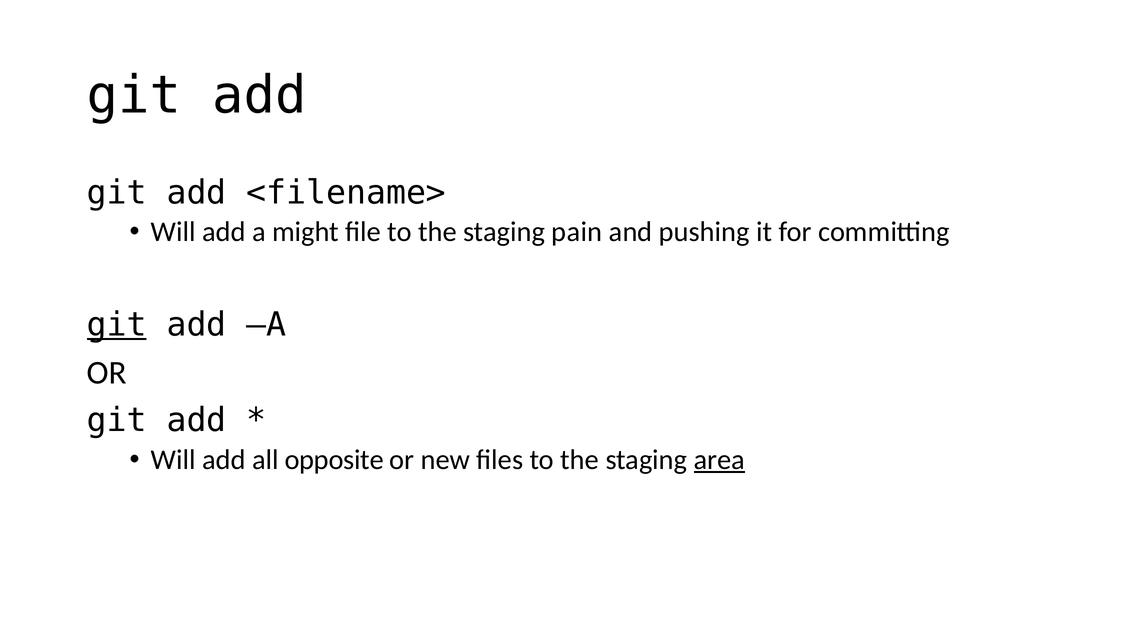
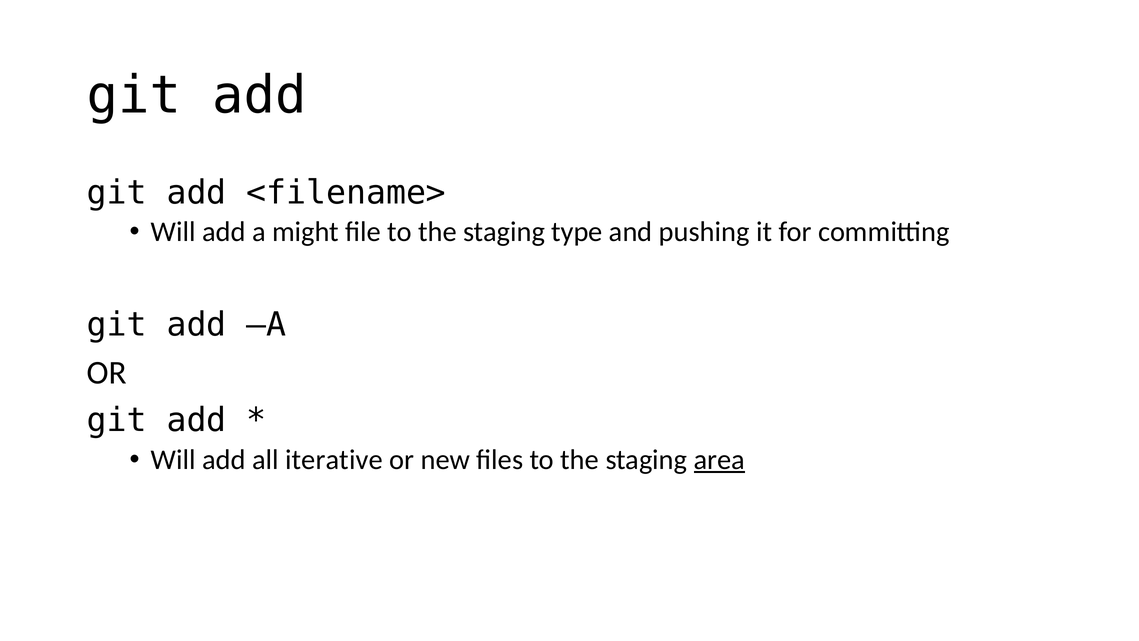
pain: pain -> type
git at (117, 325) underline: present -> none
opposite: opposite -> iterative
